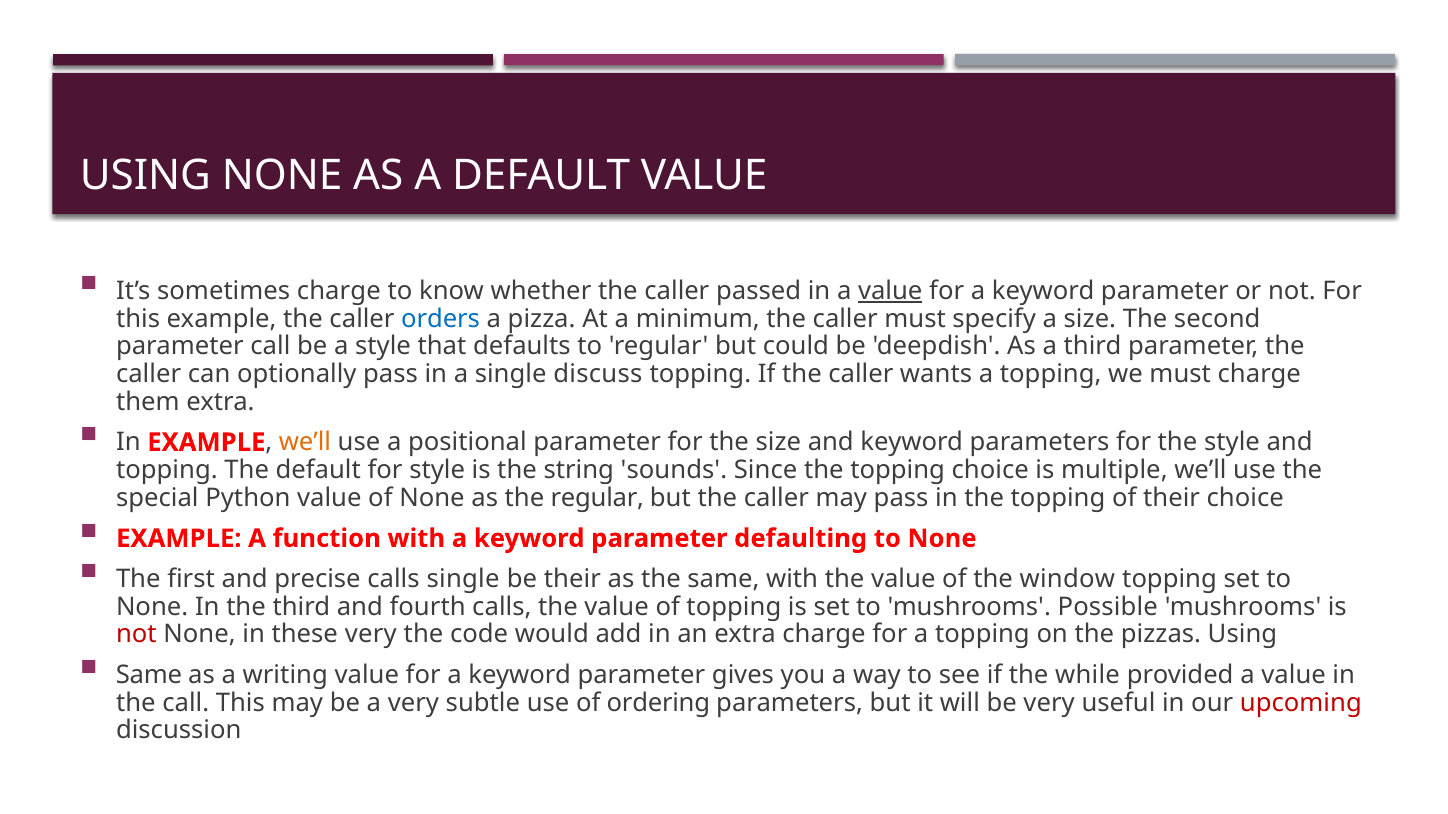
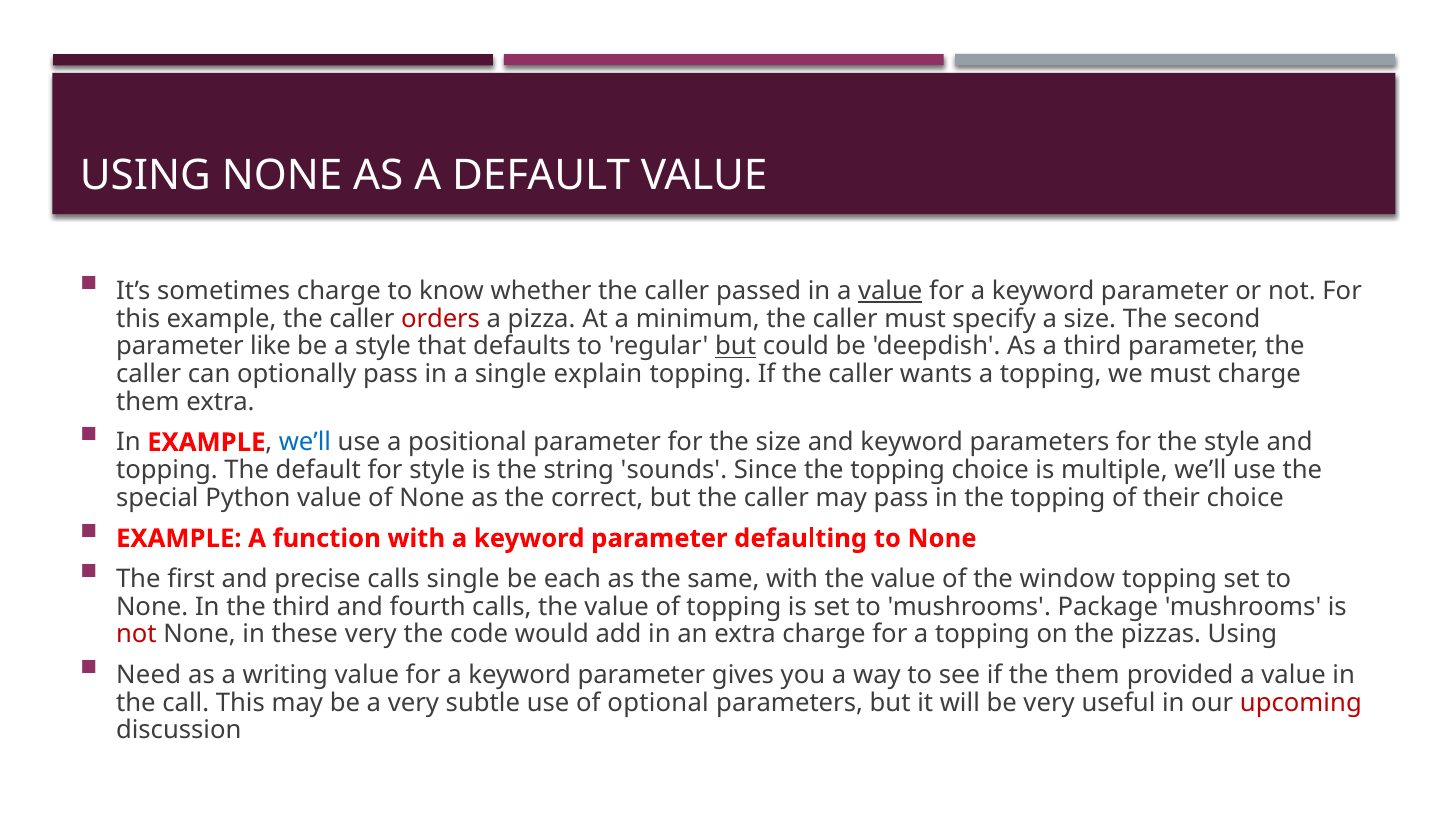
orders colour: blue -> red
parameter call: call -> like
but at (736, 346) underline: none -> present
discuss: discuss -> explain
we’ll at (305, 443) colour: orange -> blue
the regular: regular -> correct
be their: their -> each
Possible: Possible -> Package
Same at (149, 676): Same -> Need
the while: while -> them
ordering: ordering -> optional
